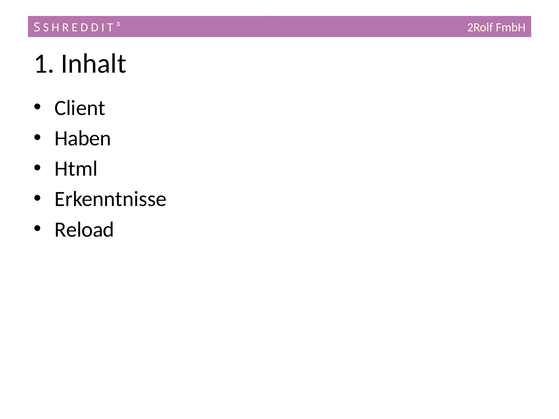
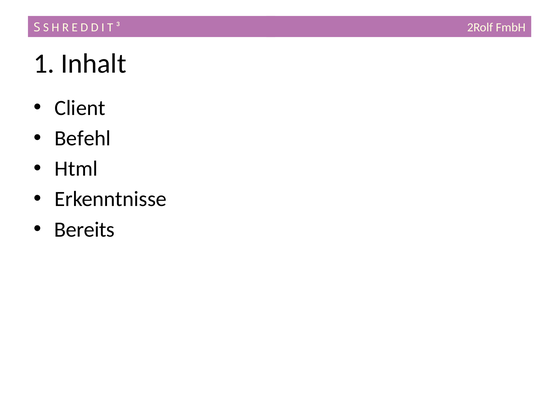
Haben: Haben -> Befehl
Reload: Reload -> Bereits
